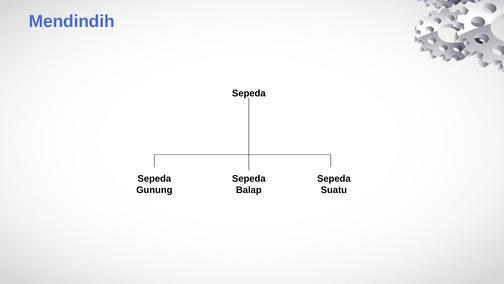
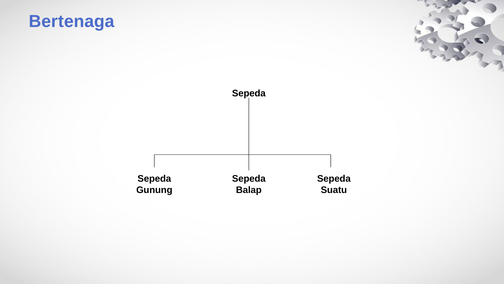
Mendindih: Mendindih -> Bertenaga
